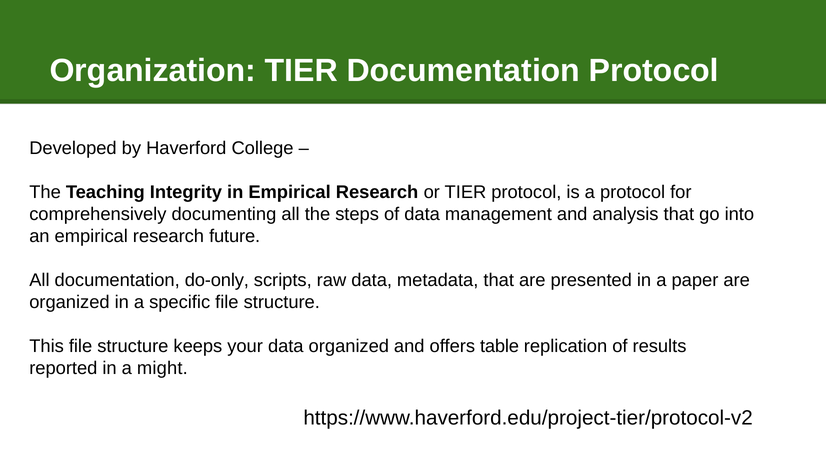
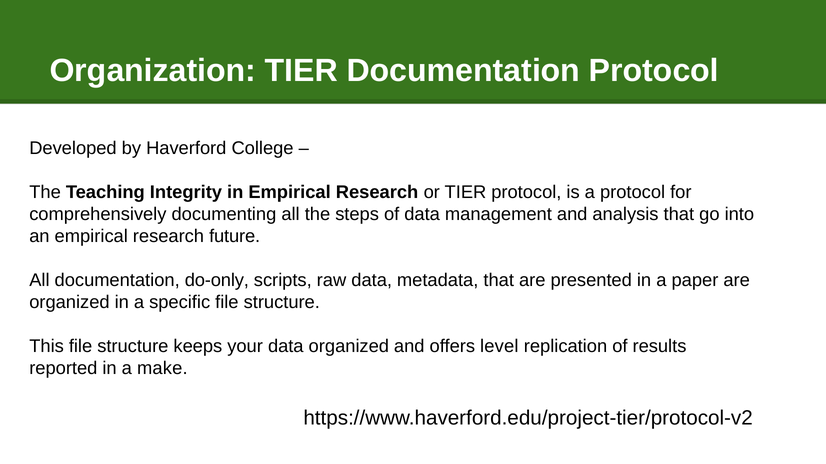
table: table -> level
might: might -> make
